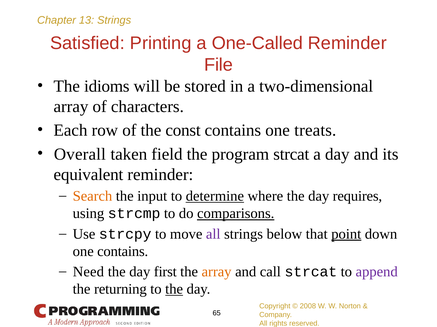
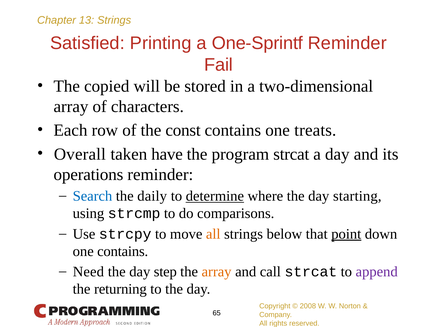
One-Called: One-Called -> One-Sprintf
File: File -> Fail
idioms: idioms -> copied
field: field -> have
equivalent: equivalent -> operations
Search colour: orange -> blue
input: input -> daily
requires: requires -> starting
comparisons underline: present -> none
all at (213, 234) colour: purple -> orange
first: first -> step
the at (174, 290) underline: present -> none
